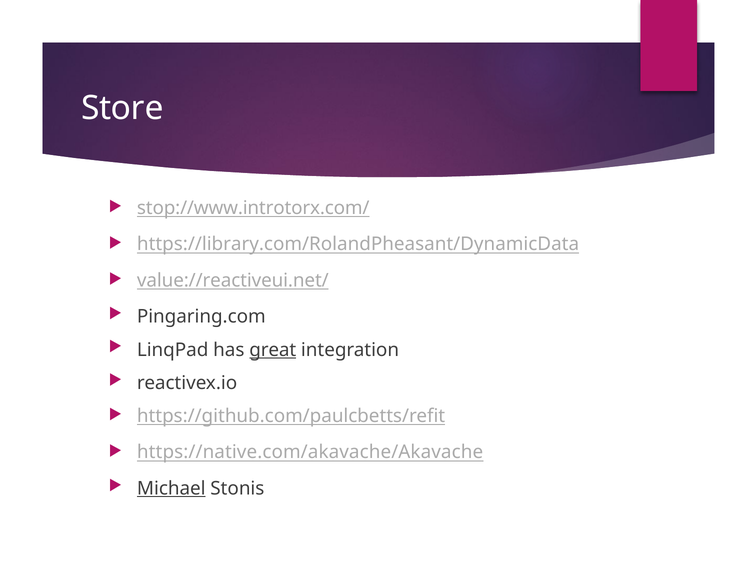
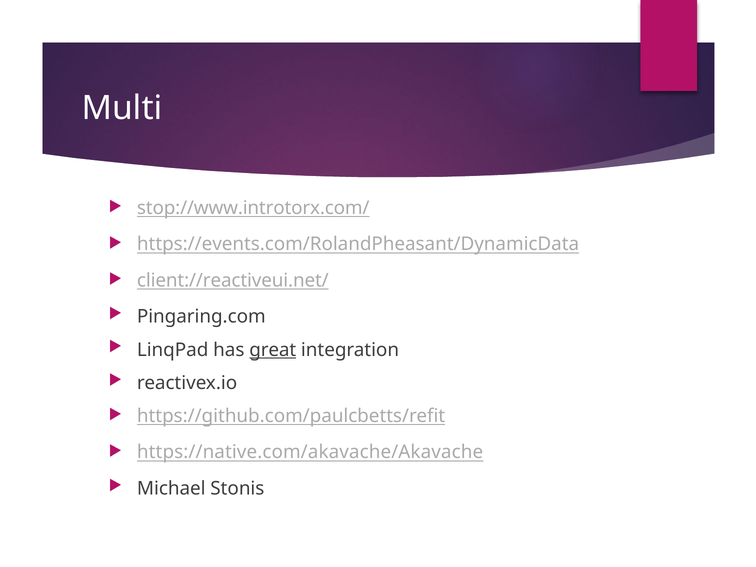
Store: Store -> Multi
https://library.com/RolandPheasant/DynamicData: https://library.com/RolandPheasant/DynamicData -> https://events.com/RolandPheasant/DynamicData
value://reactiveui.net/: value://reactiveui.net/ -> client://reactiveui.net/
Michael underline: present -> none
